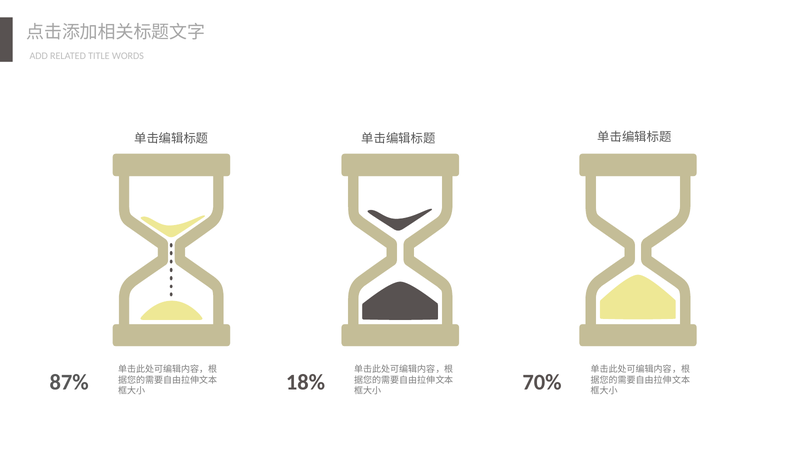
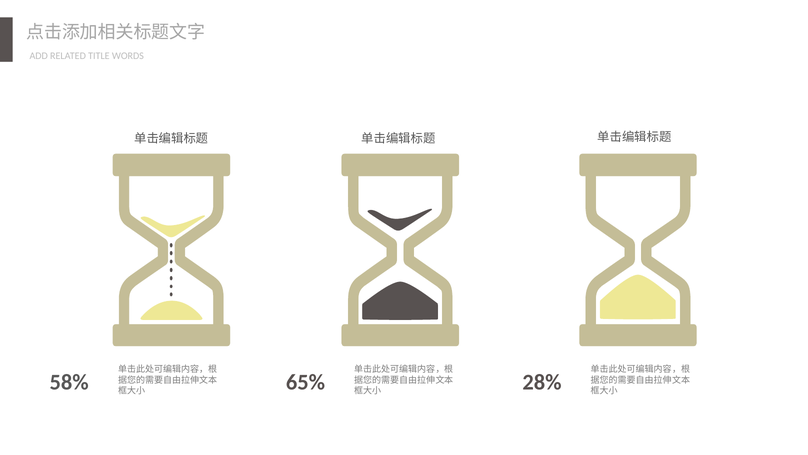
87%: 87% -> 58%
18%: 18% -> 65%
70%: 70% -> 28%
